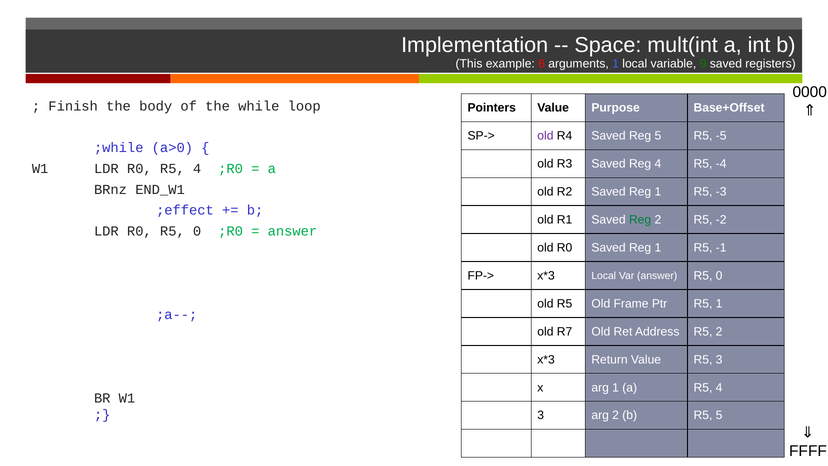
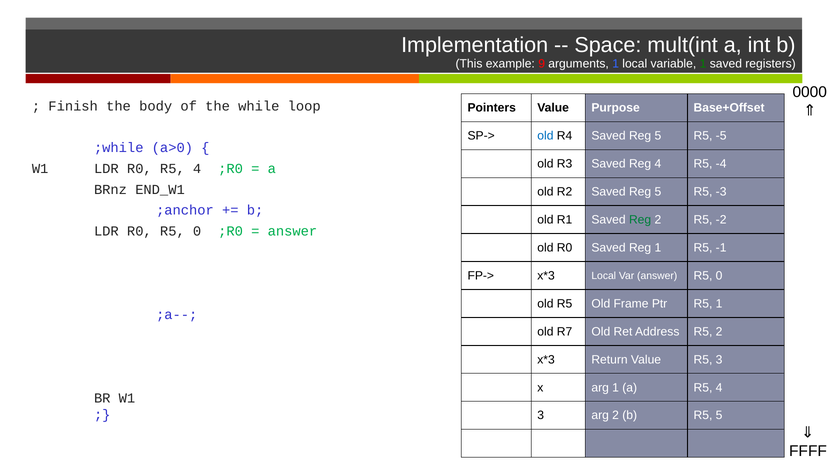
6: 6 -> 9
variable 9: 9 -> 1
old at (545, 136) colour: purple -> blue
R2 Saved Reg 1: 1 -> 5
;effect: ;effect -> ;anchor
